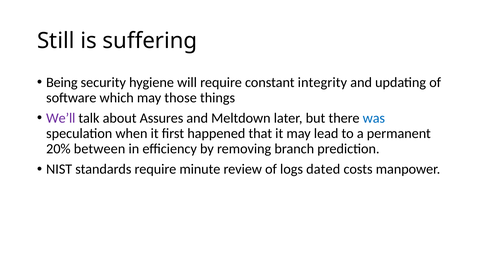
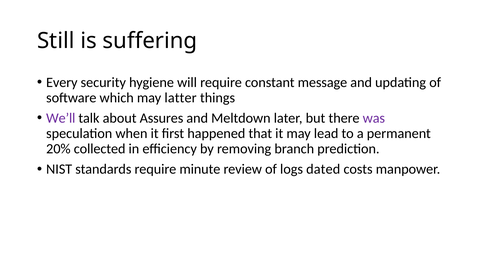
Being: Being -> Every
integrity: integrity -> message
those: those -> latter
was colour: blue -> purple
between: between -> collected
